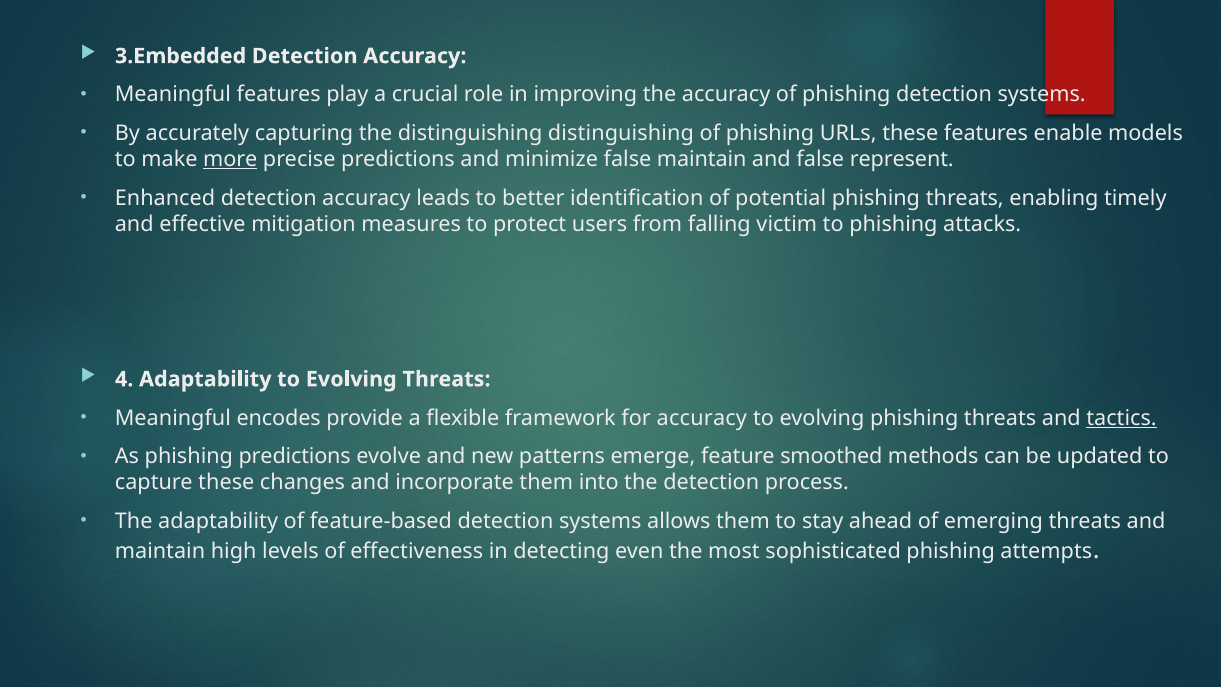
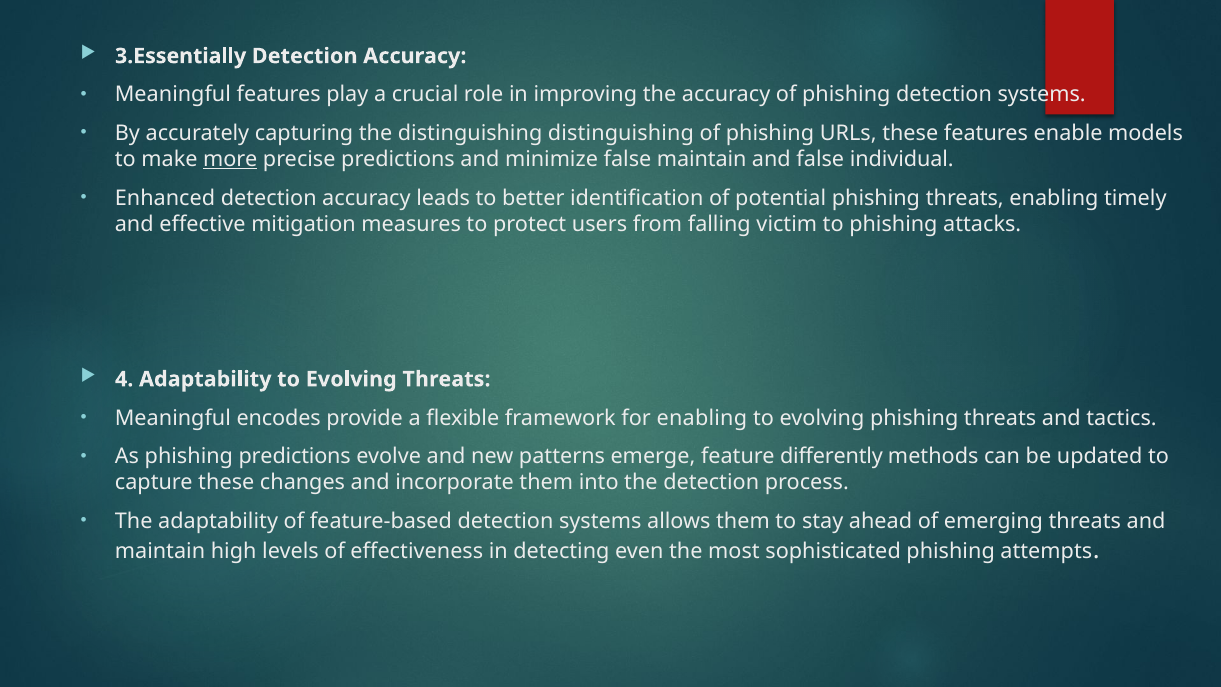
3.Embedded: 3.Embedded -> 3.Essentially
represent: represent -> individual
for accuracy: accuracy -> enabling
tactics underline: present -> none
smoothed: smoothed -> differently
